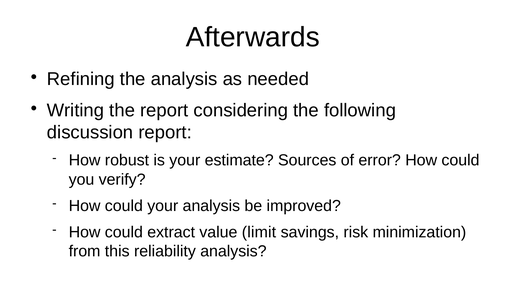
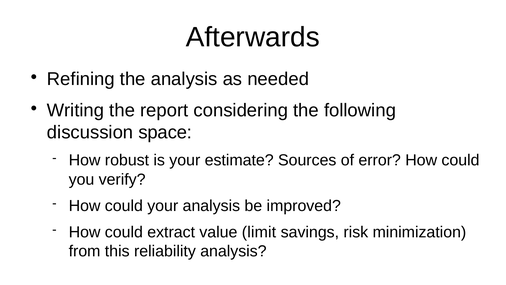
discussion report: report -> space
